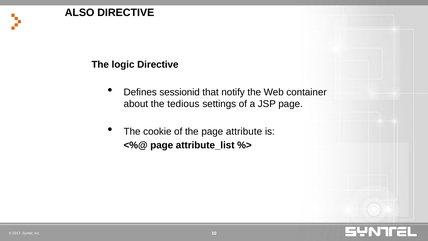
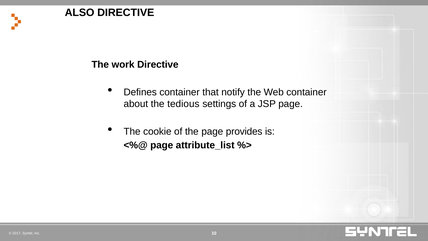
logic: logic -> work
Defines sessionid: sessionid -> container
attribute: attribute -> provides
